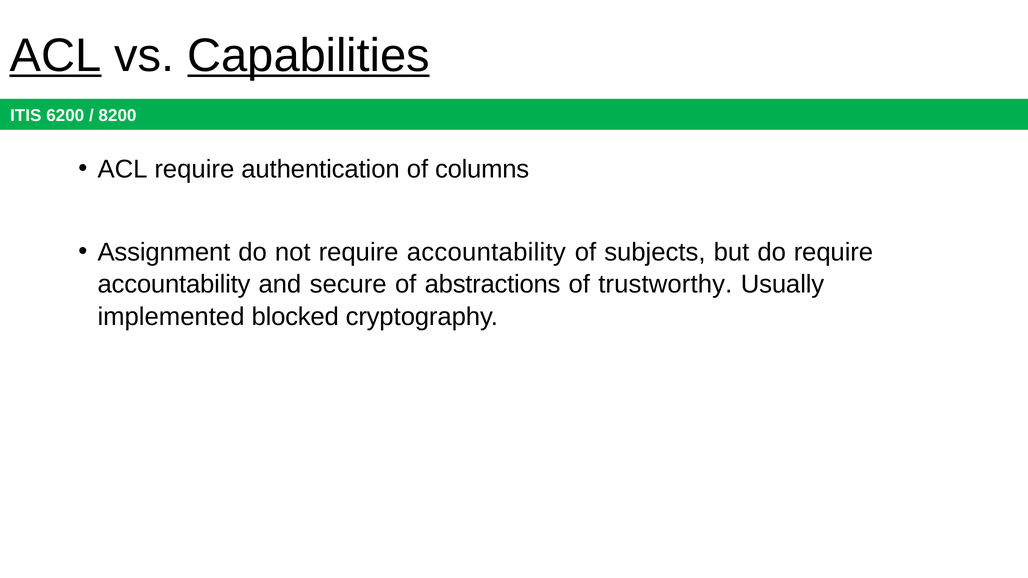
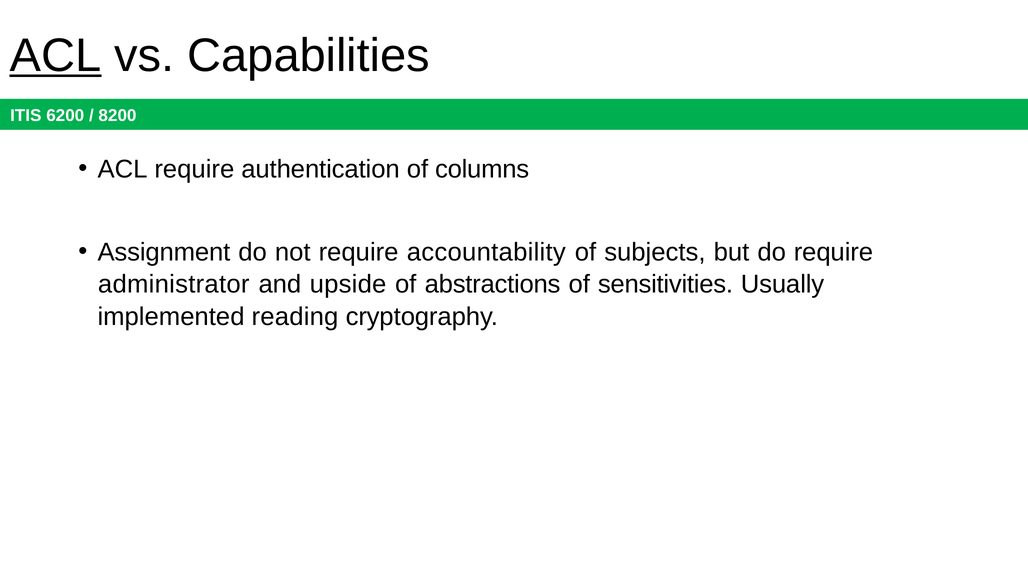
Capabilities underline: present -> none
accountability at (174, 285): accountability -> administrator
secure: secure -> upside
trustworthy: trustworthy -> sensitivities
blocked: blocked -> reading
